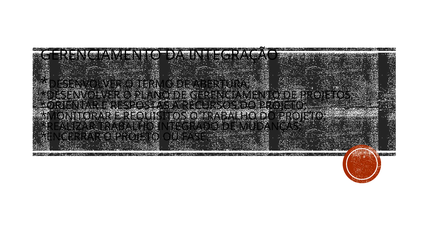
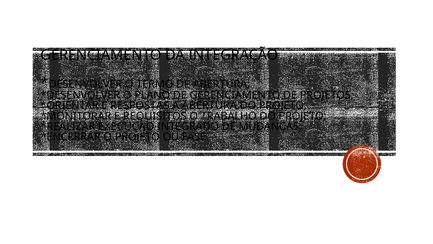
A RECURSOS: RECURSOS -> ABERTURA
TRABALHO at (126, 126): TRABALHO -> EXECUÇÃO
